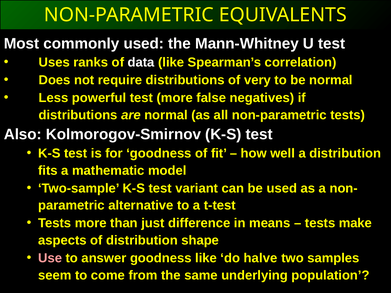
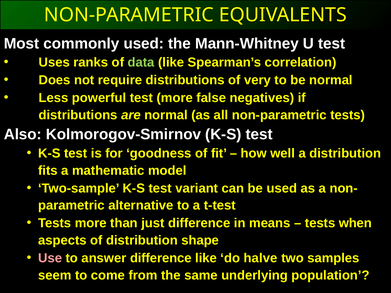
data colour: white -> light green
make: make -> when
answer goodness: goodness -> difference
